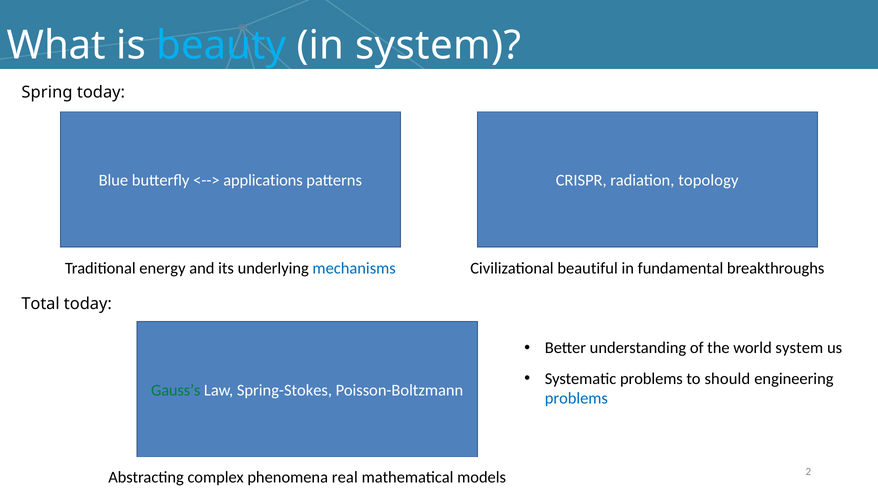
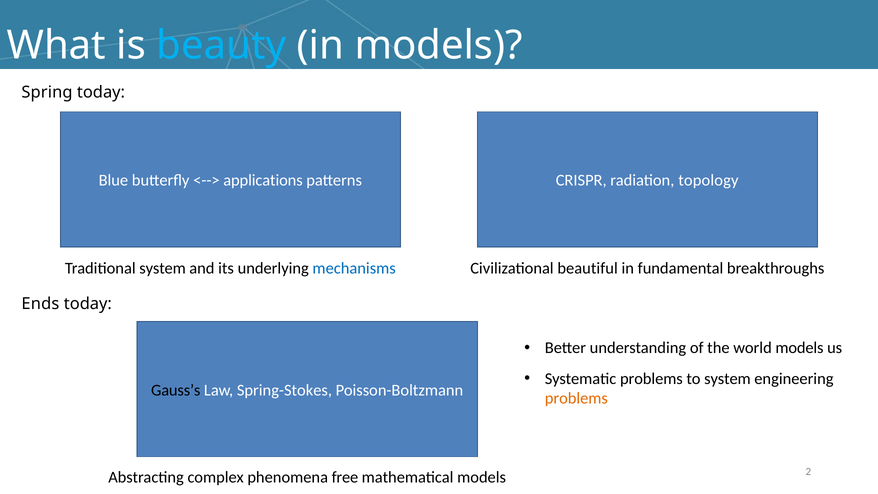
in system: system -> models
Traditional energy: energy -> system
Total: Total -> Ends
world system: system -> models
to should: should -> system
Gauss’s colour: green -> black
problems at (576, 398) colour: blue -> orange
real: real -> free
